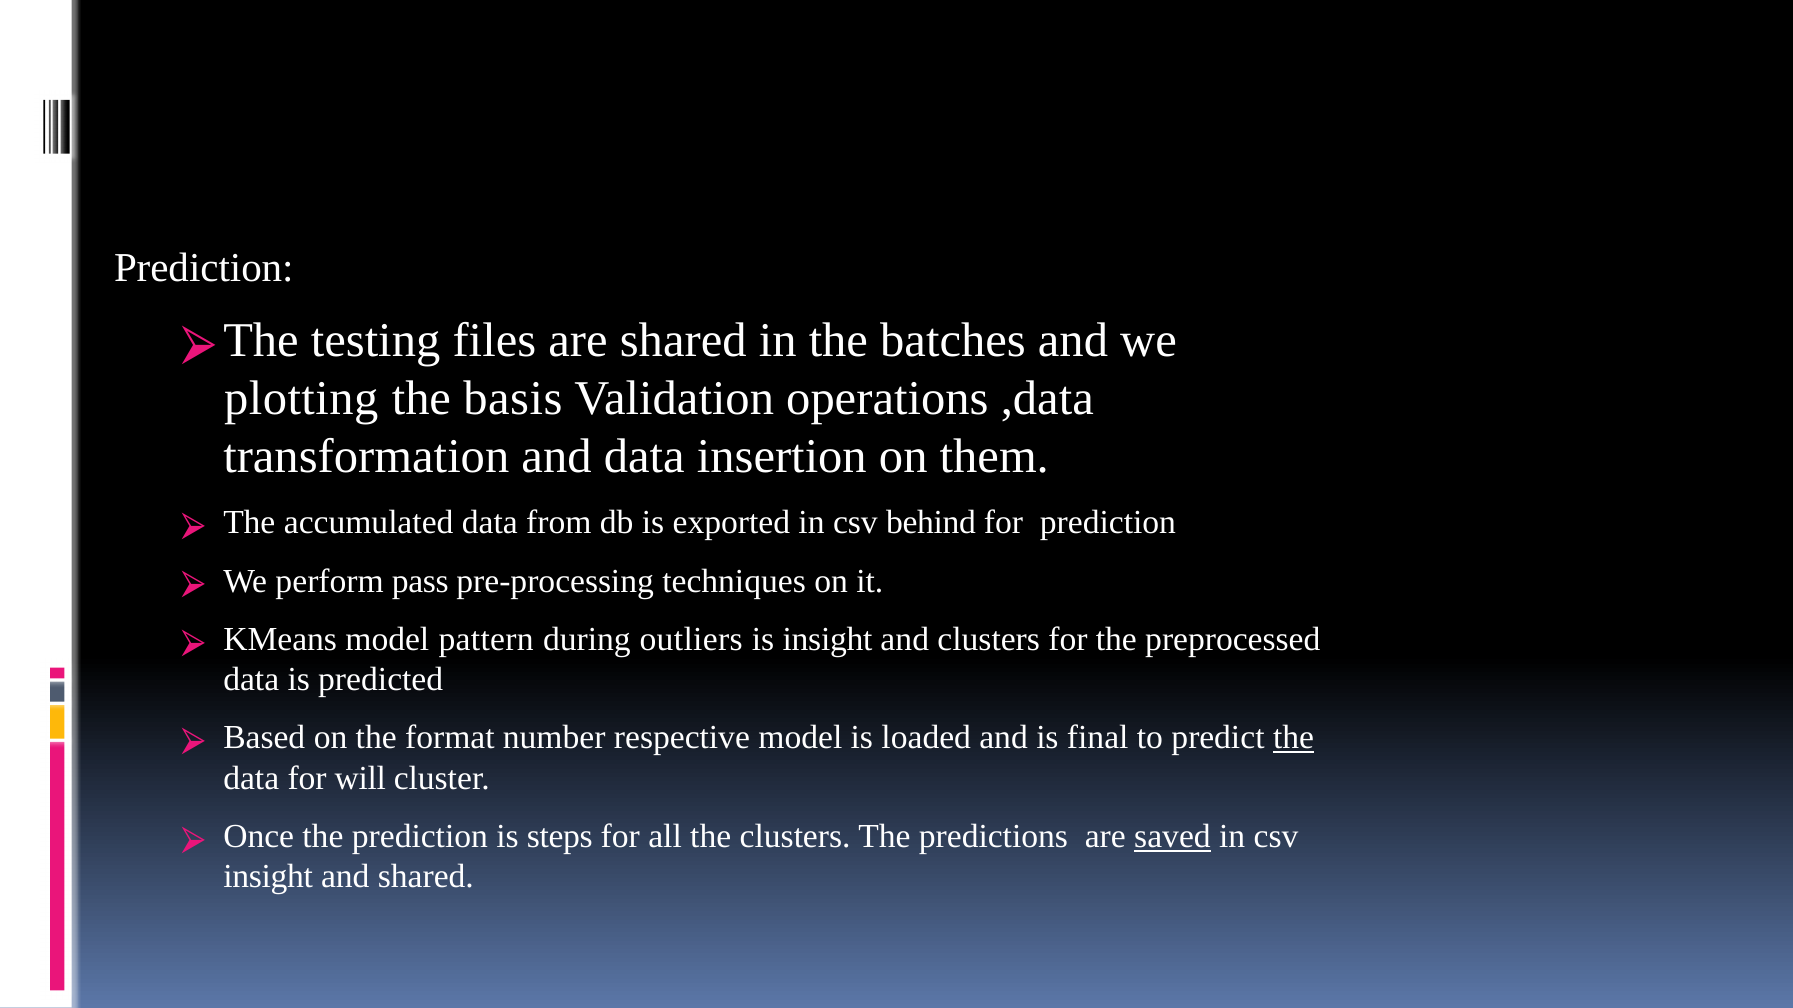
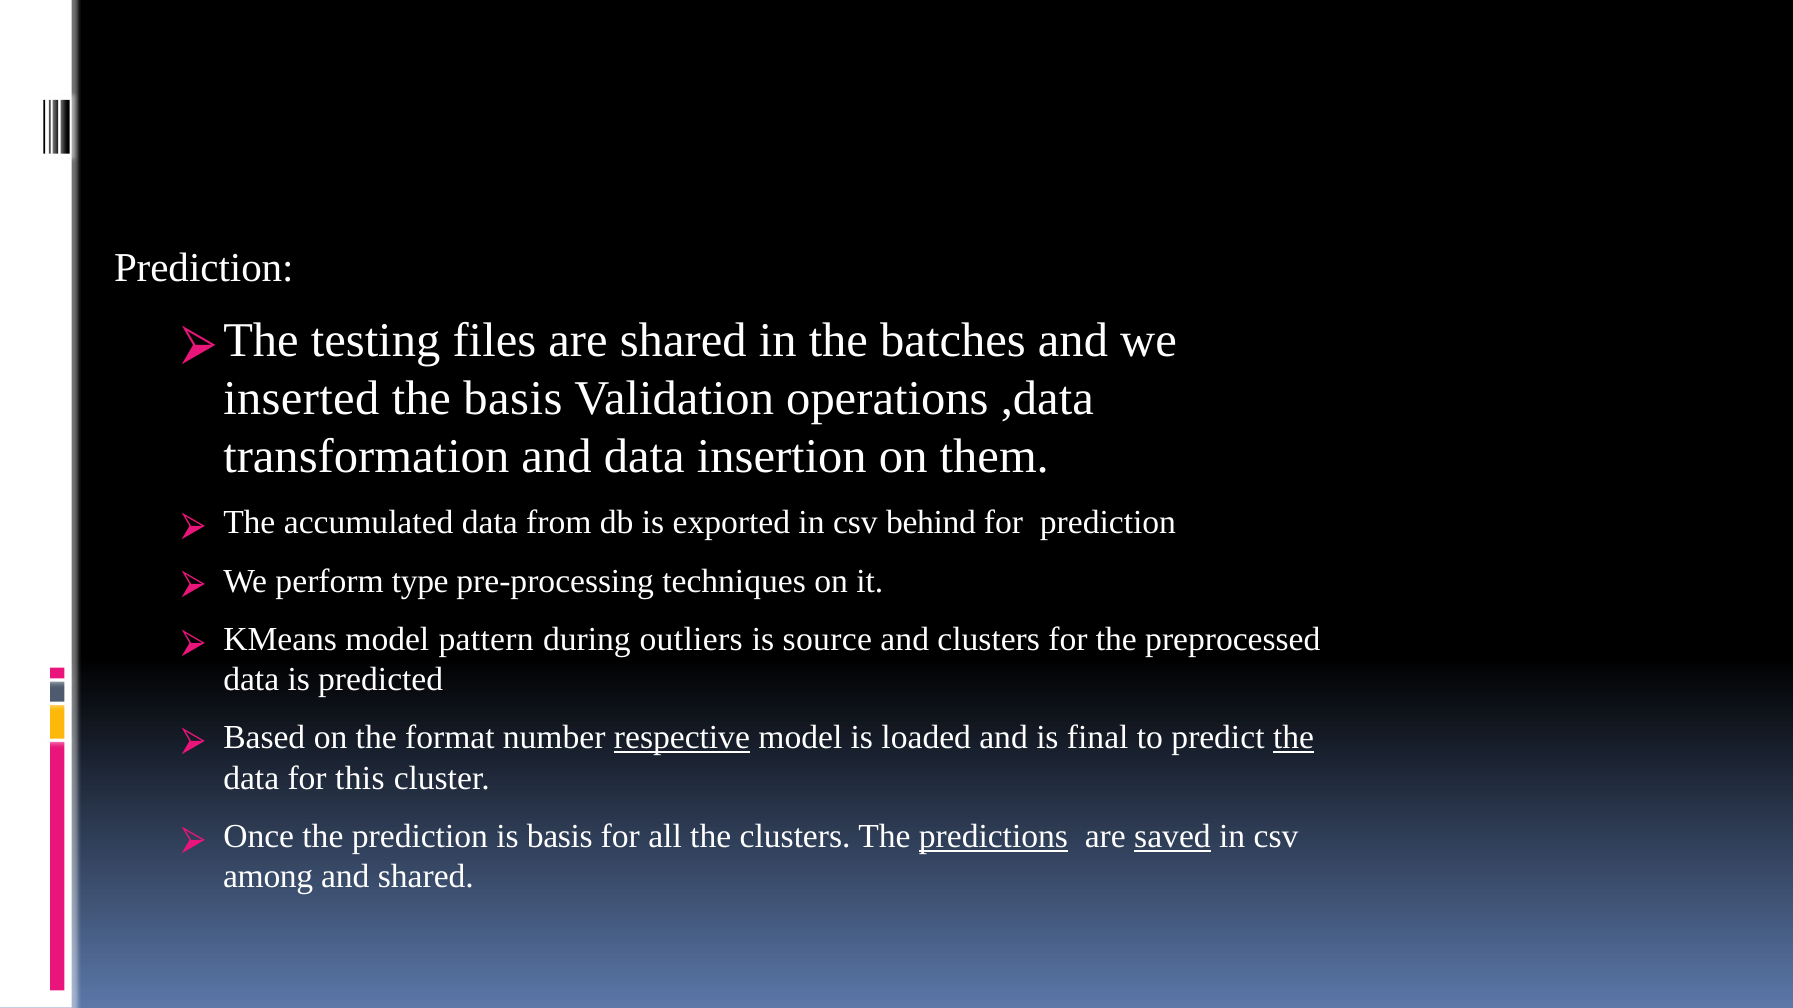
plotting: plotting -> inserted
pass: pass -> type
is insight: insight -> source
respective underline: none -> present
will: will -> this
is steps: steps -> basis
predictions underline: none -> present
insight at (268, 877): insight -> among
